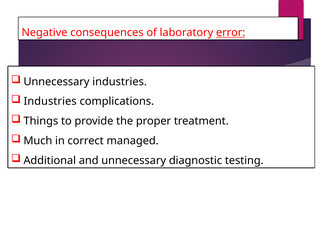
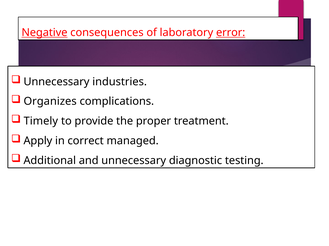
Negative underline: none -> present
Industries at (50, 102): Industries -> Organizes
Things: Things -> Timely
Much: Much -> Apply
